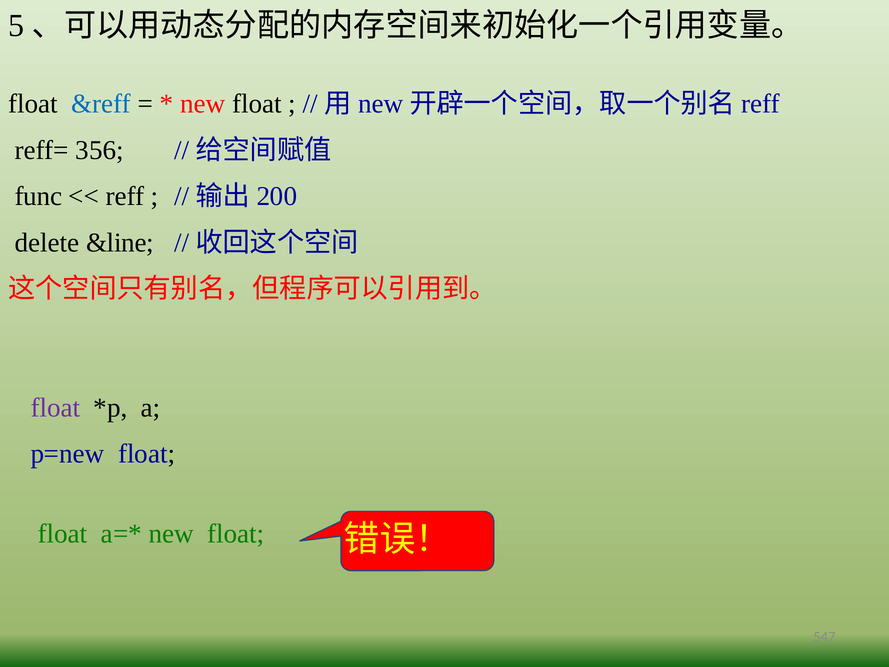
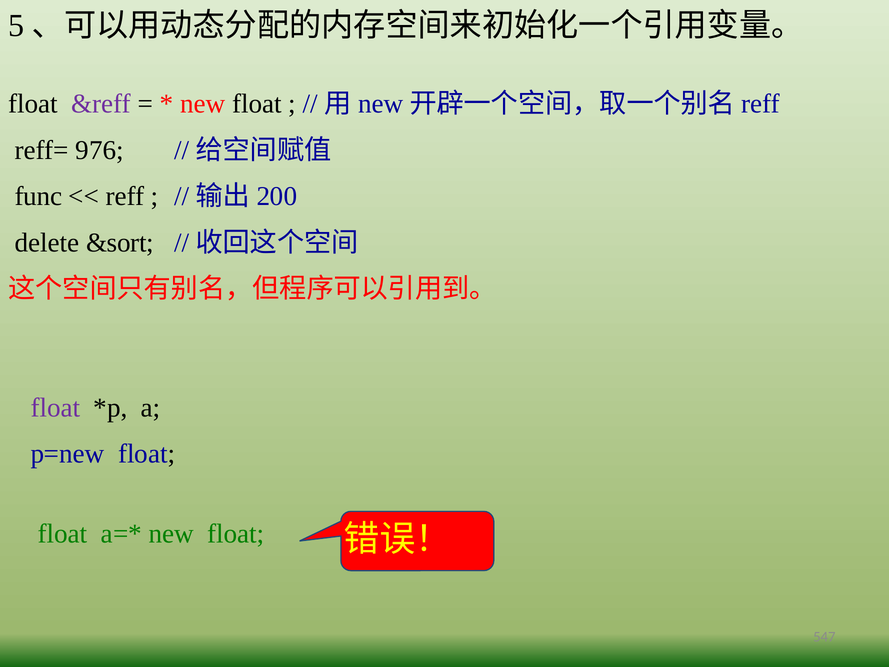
&reff colour: blue -> purple
356: 356 -> 976
&line: &line -> &sort
